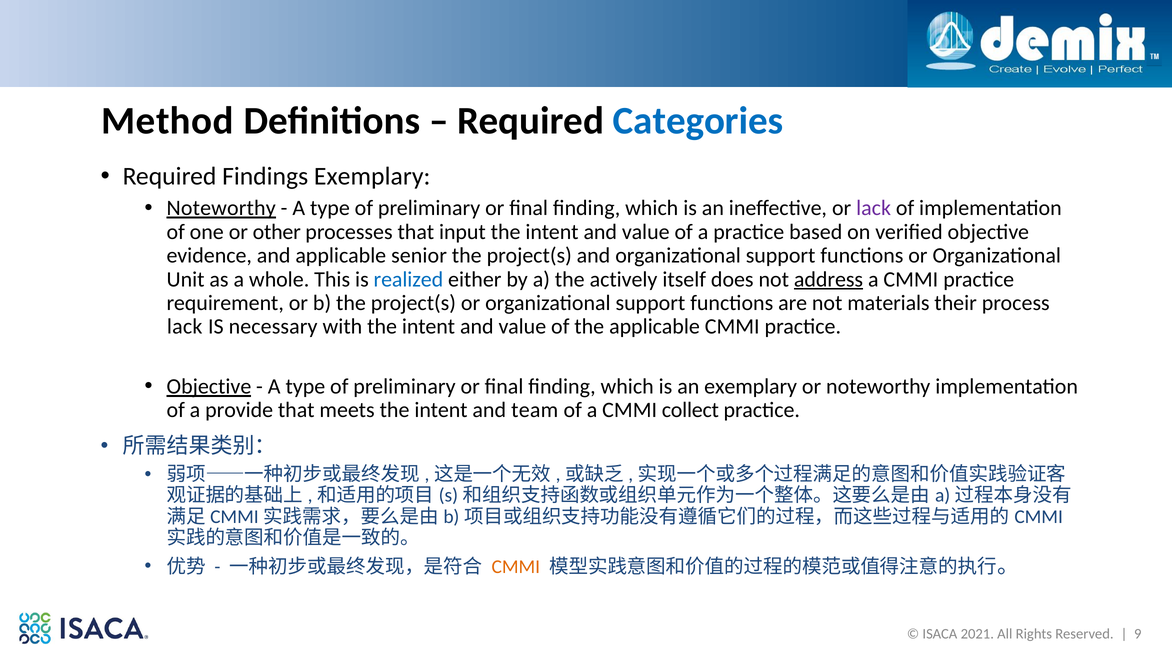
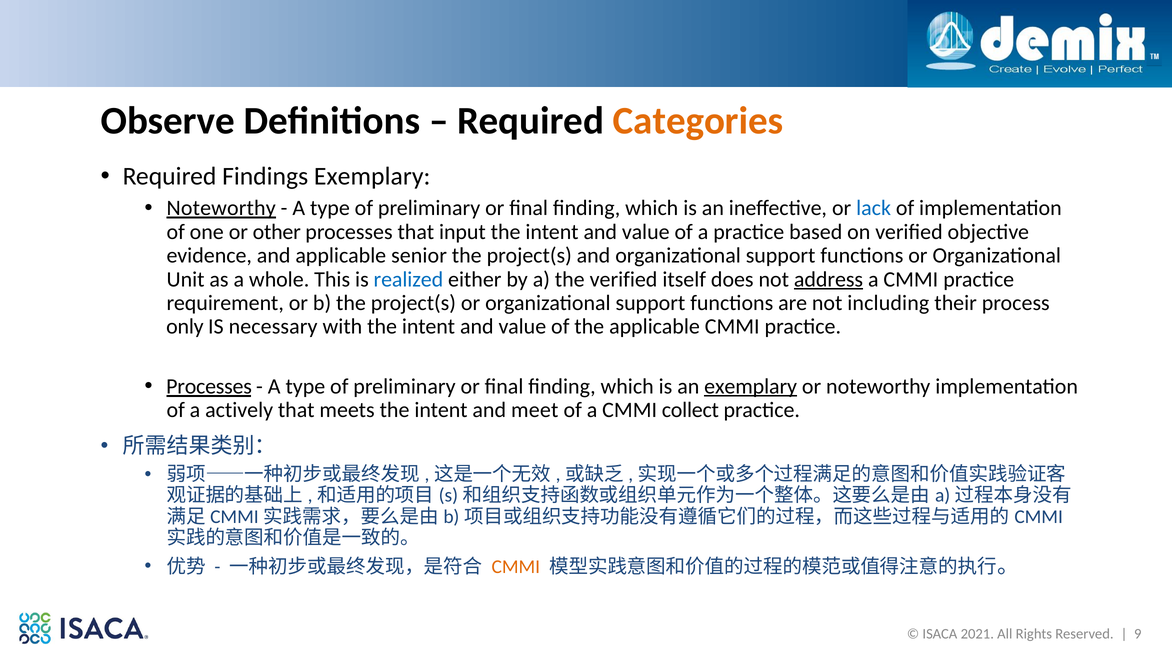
Method: Method -> Observe
Categories colour: blue -> orange
lack at (874, 208) colour: purple -> blue
the actively: actively -> verified
materials: materials -> including
lack at (185, 327): lack -> only
Objective at (209, 386): Objective -> Processes
exemplary at (751, 386) underline: none -> present
provide: provide -> actively
team: team -> meet
